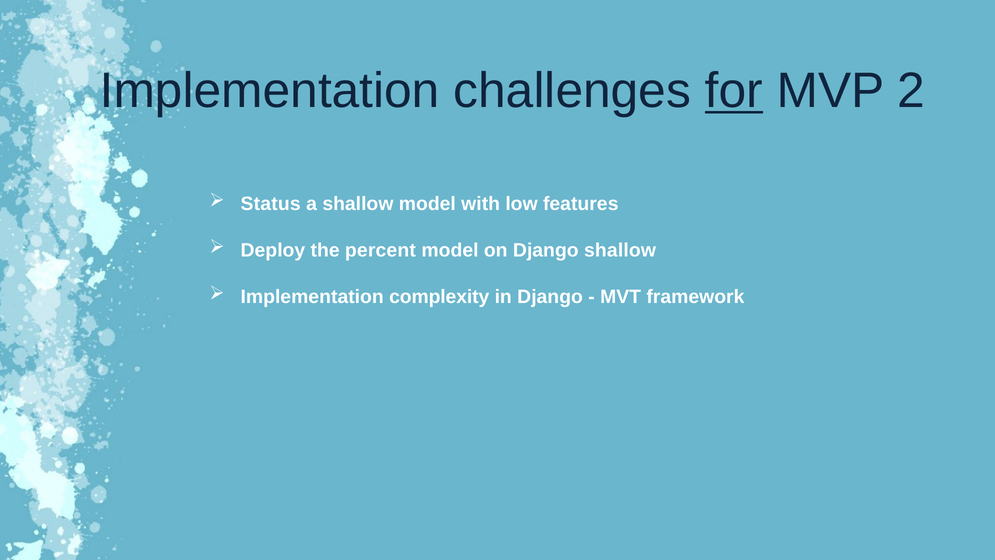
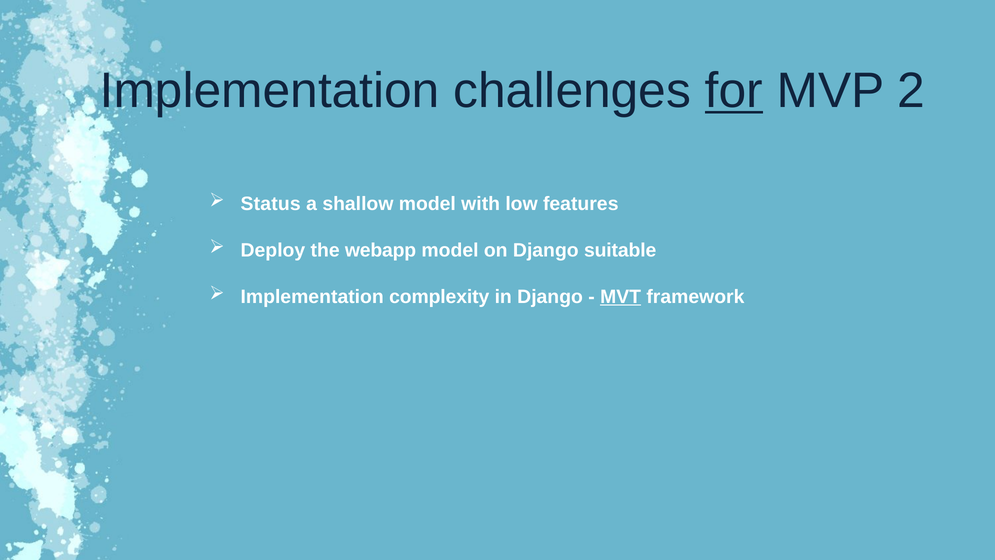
percent: percent -> webapp
Django shallow: shallow -> suitable
MVT underline: none -> present
